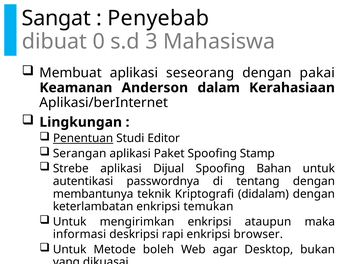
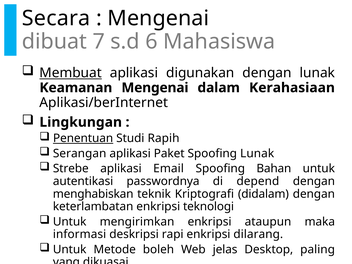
Sangat: Sangat -> Secara
Penyebab at (158, 18): Penyebab -> Mengenai
0: 0 -> 7
3: 3 -> 6
Membuat underline: none -> present
seseorang: seseorang -> digunakan
dengan pakai: pakai -> lunak
Keamanan Anderson: Anderson -> Mengenai
Editor: Editor -> Rapih
Spoofing Stamp: Stamp -> Lunak
Dijual: Dijual -> Email
tentang: tentang -> depend
membantunya: membantunya -> menghabiskan
temukan: temukan -> teknologi
browser: browser -> dilarang
agar: agar -> jelas
bukan: bukan -> paling
